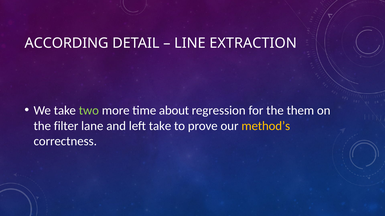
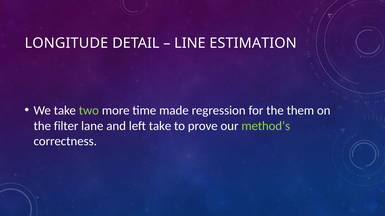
ACCORDING: ACCORDING -> LONGITUDE
EXTRACTION: EXTRACTION -> ESTIMATION
about: about -> made
method’s colour: yellow -> light green
